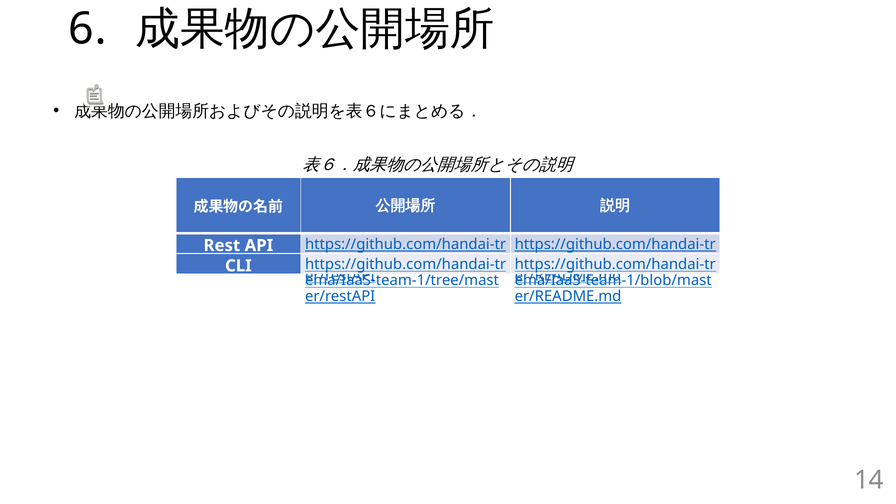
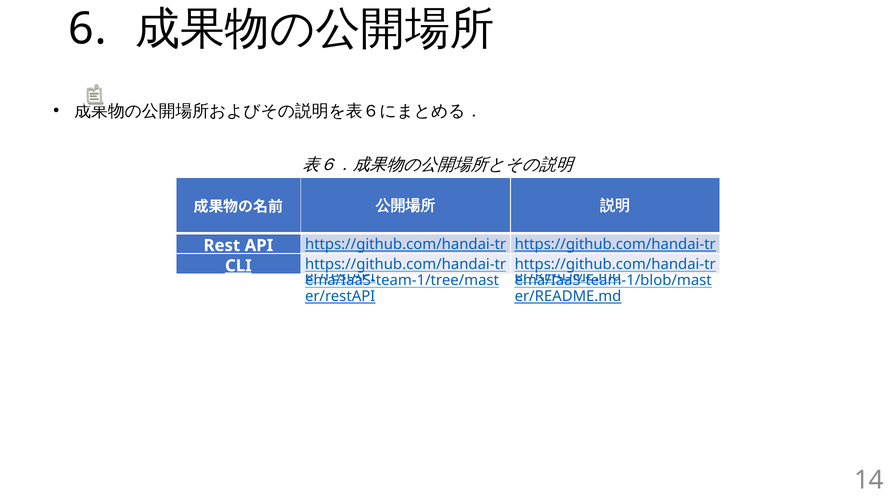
CLI underline: none -> present
